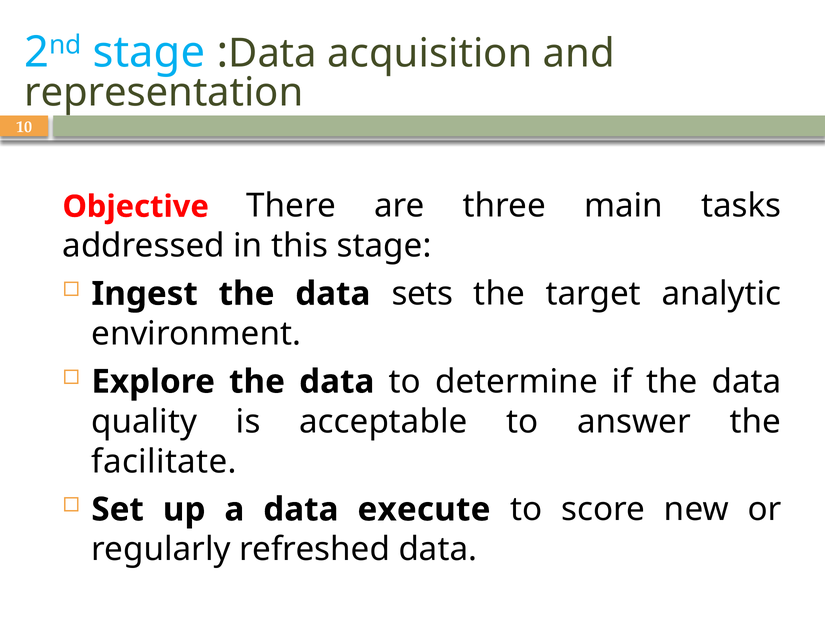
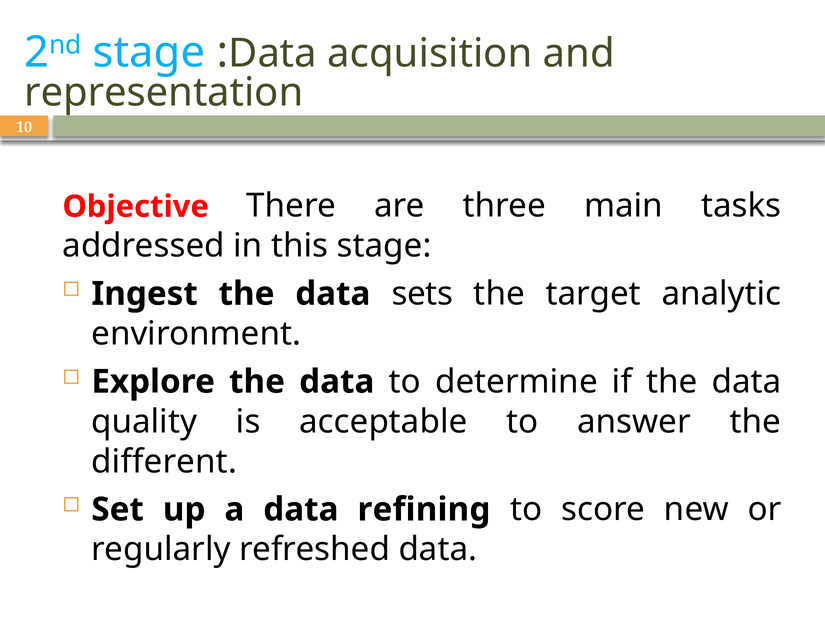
facilitate: facilitate -> different
execute: execute -> refining
